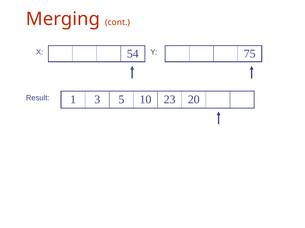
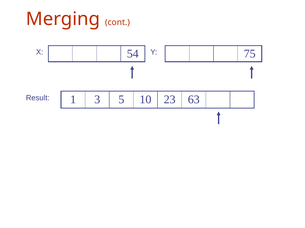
20: 20 -> 63
